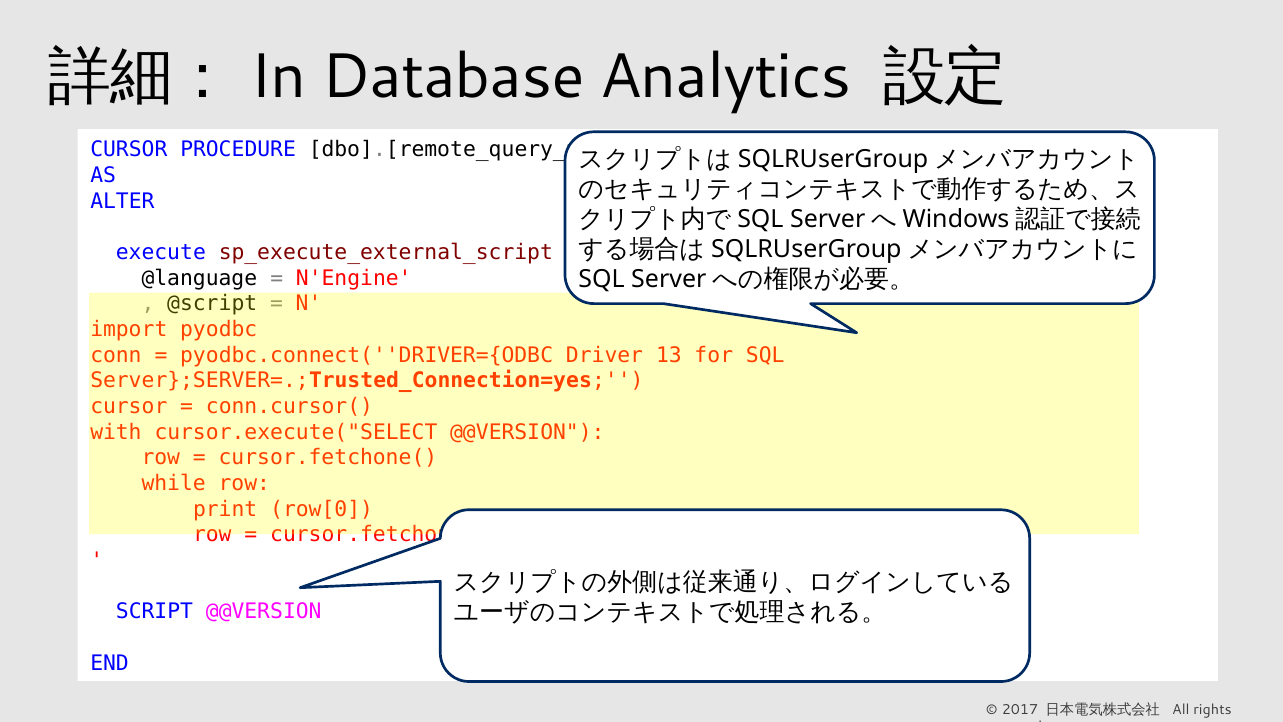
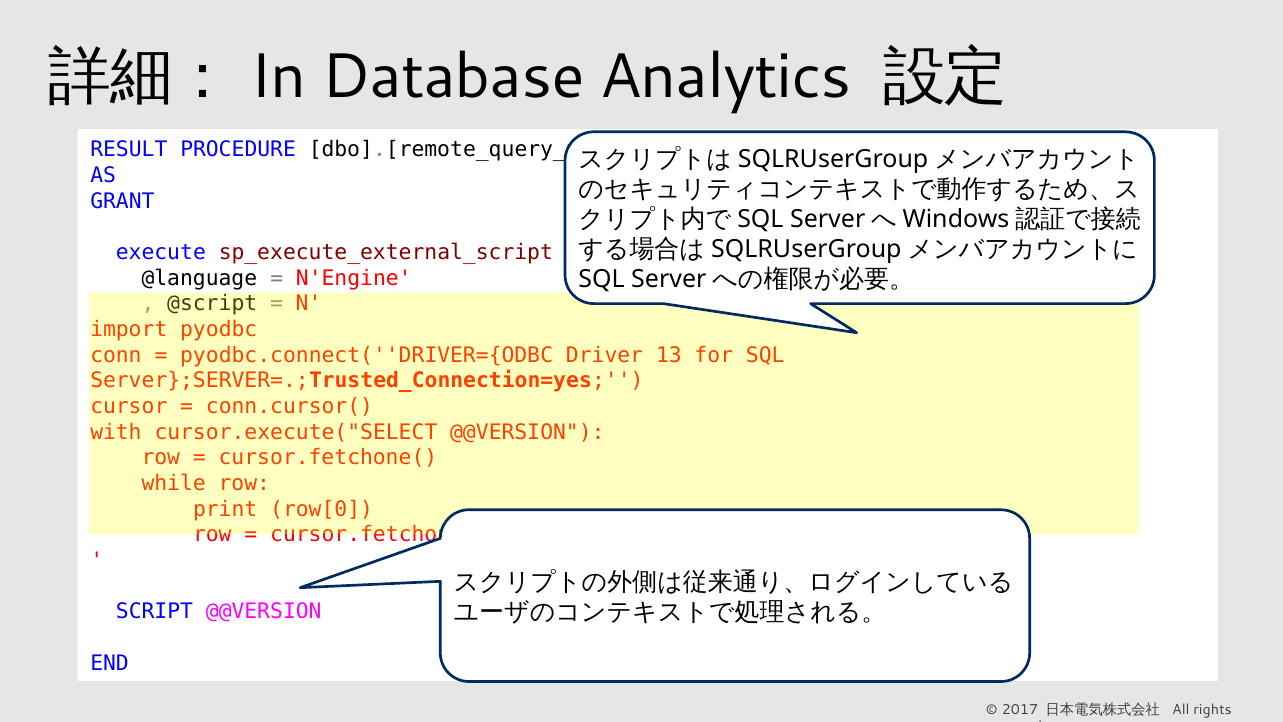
CURSOR at (129, 150): CURSOR -> RESULT
ALTER: ALTER -> GRANT
